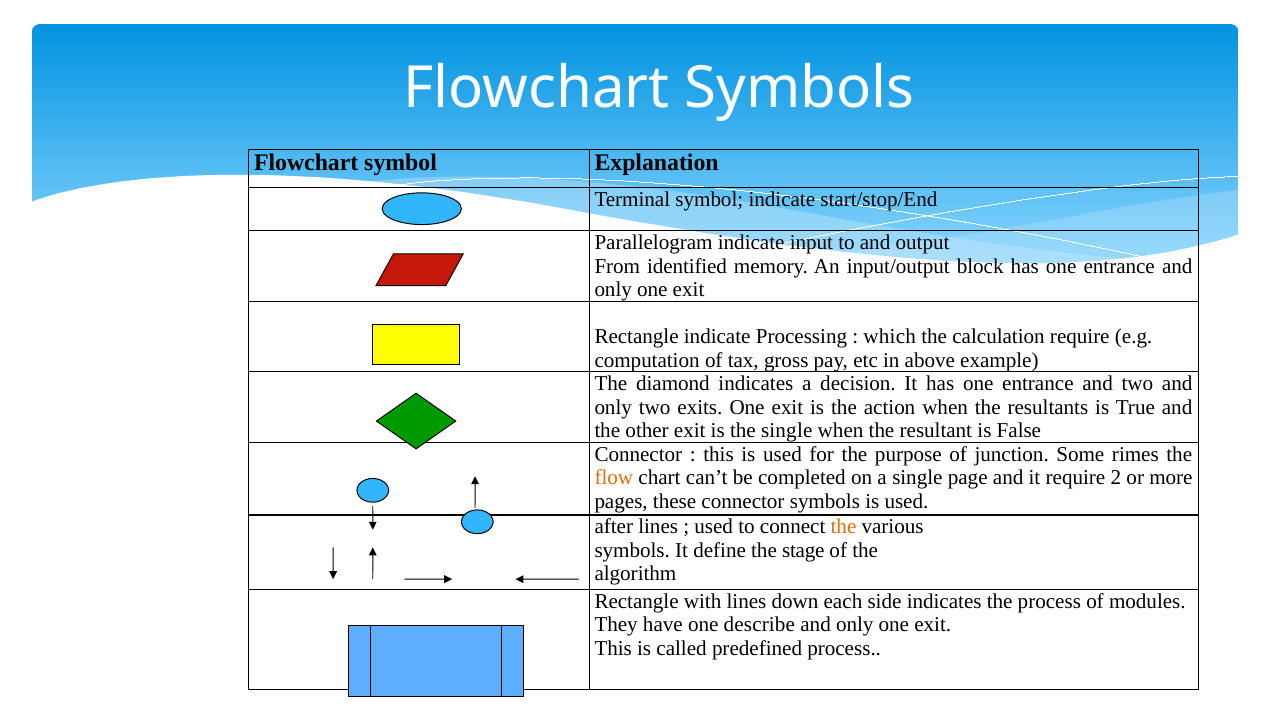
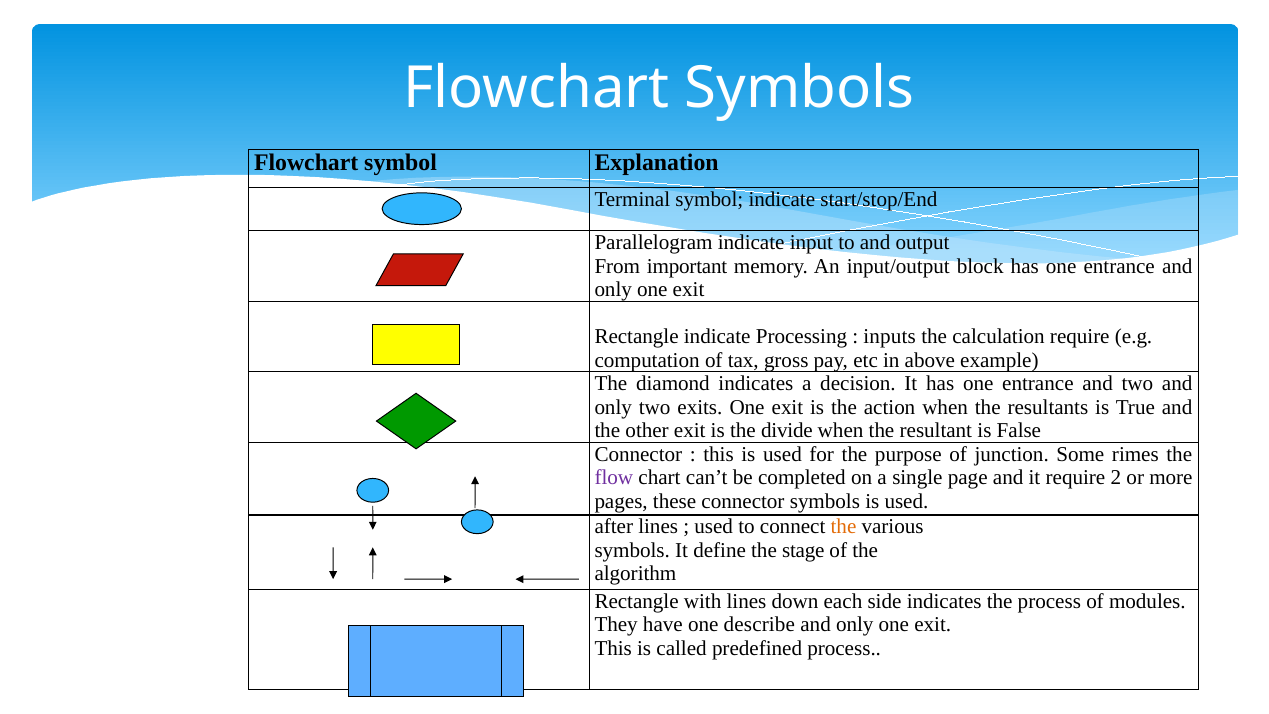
identified: identified -> important
which: which -> inputs
the single: single -> divide
flow colour: orange -> purple
